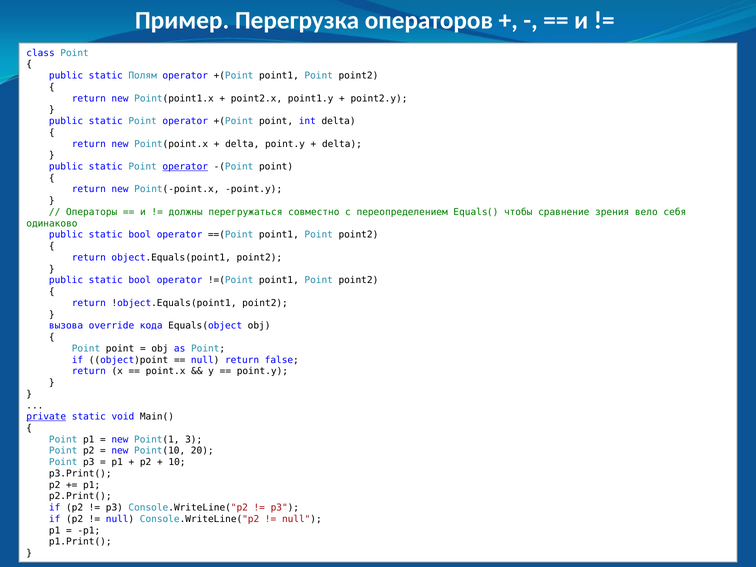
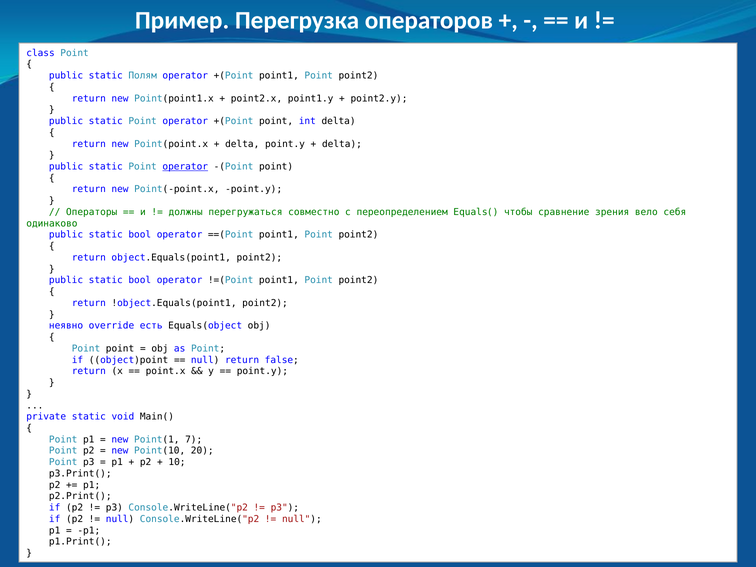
вызова: вызова -> неявно
кода: кода -> есть
private underline: present -> none
3: 3 -> 7
